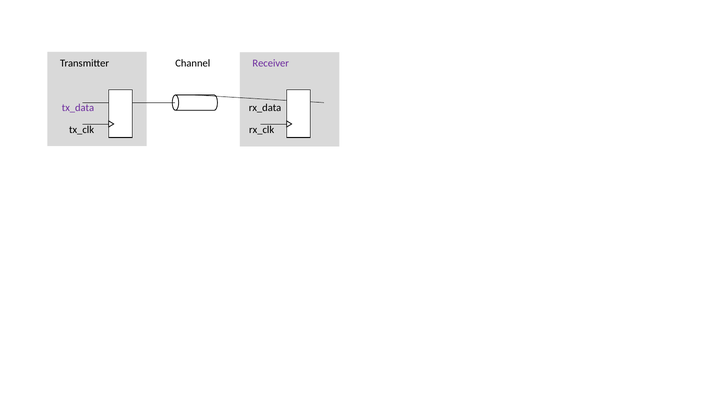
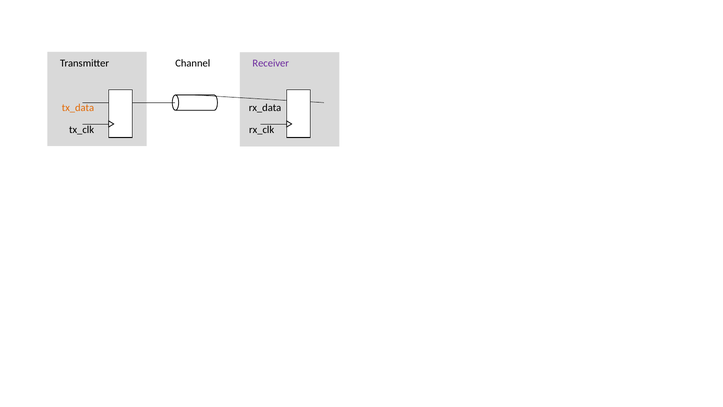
tx_data colour: purple -> orange
